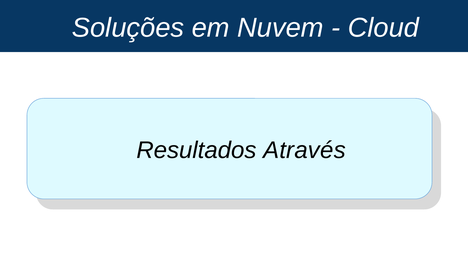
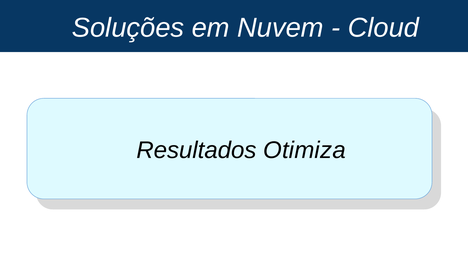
Através: Através -> Otimiza
